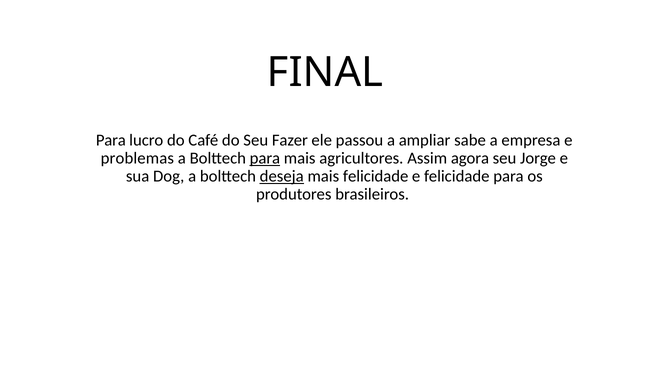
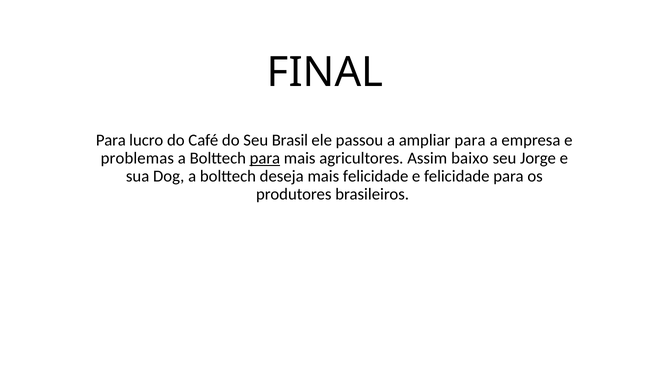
Fazer: Fazer -> Brasil
ampliar sabe: sabe -> para
agora: agora -> baixo
deseja underline: present -> none
